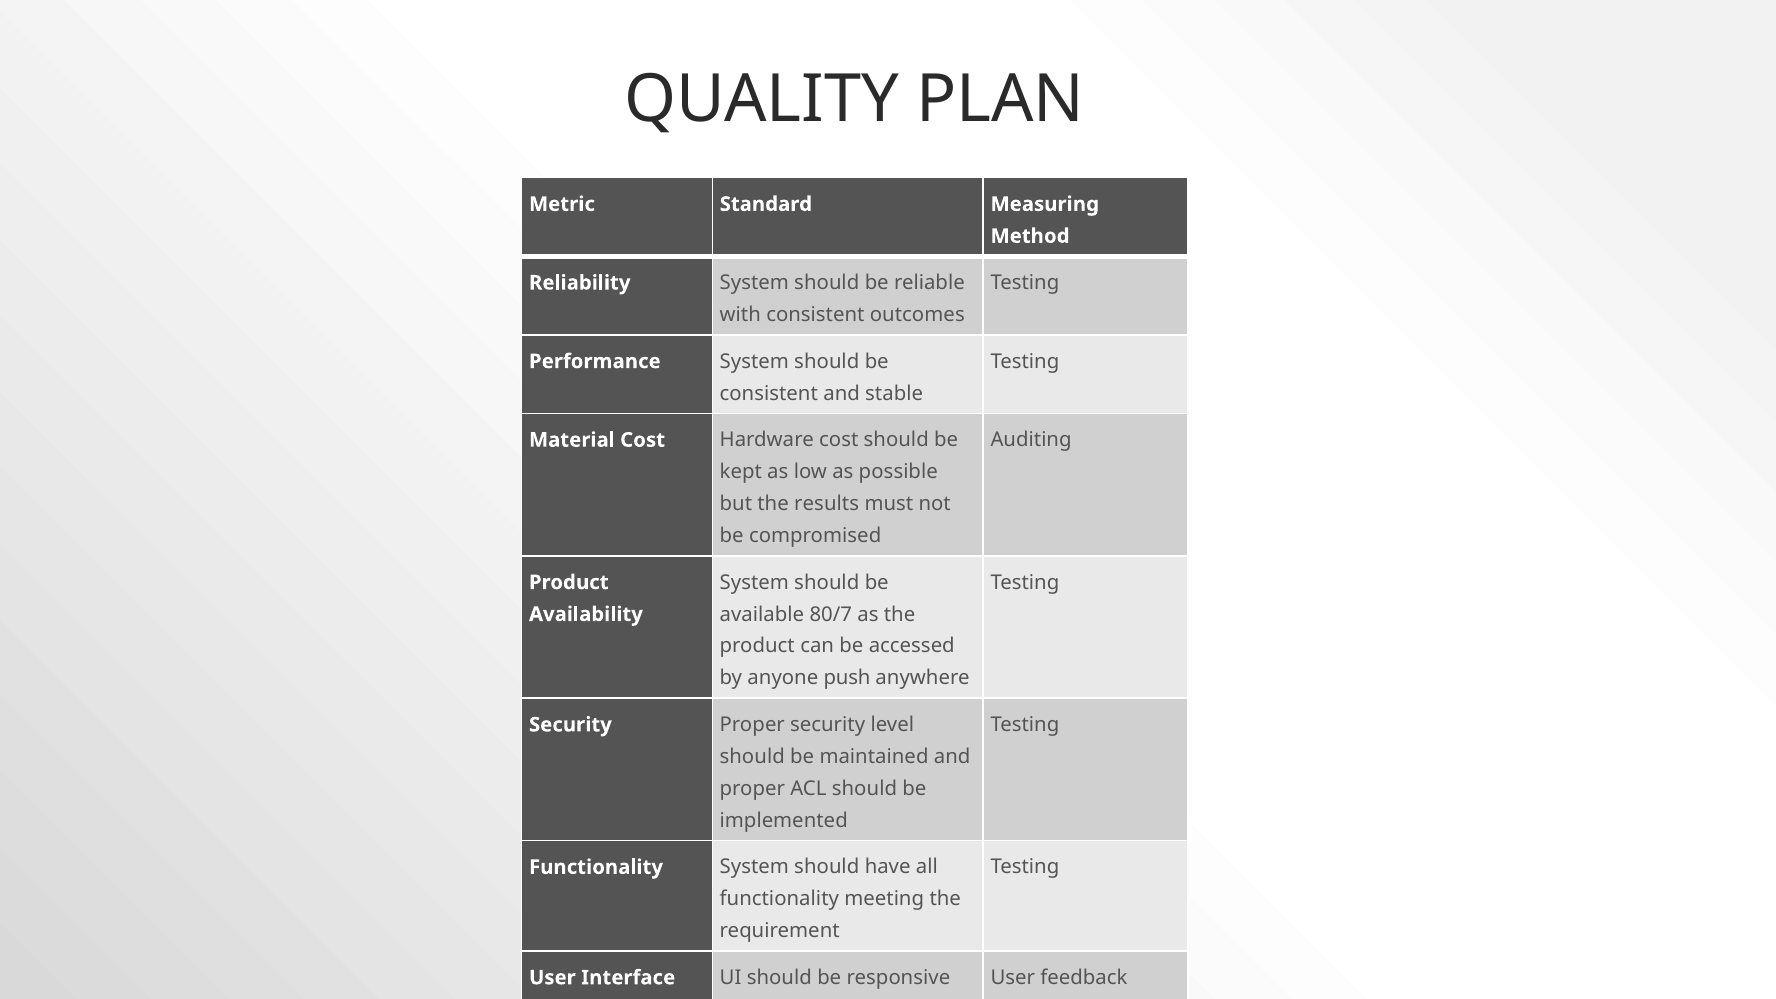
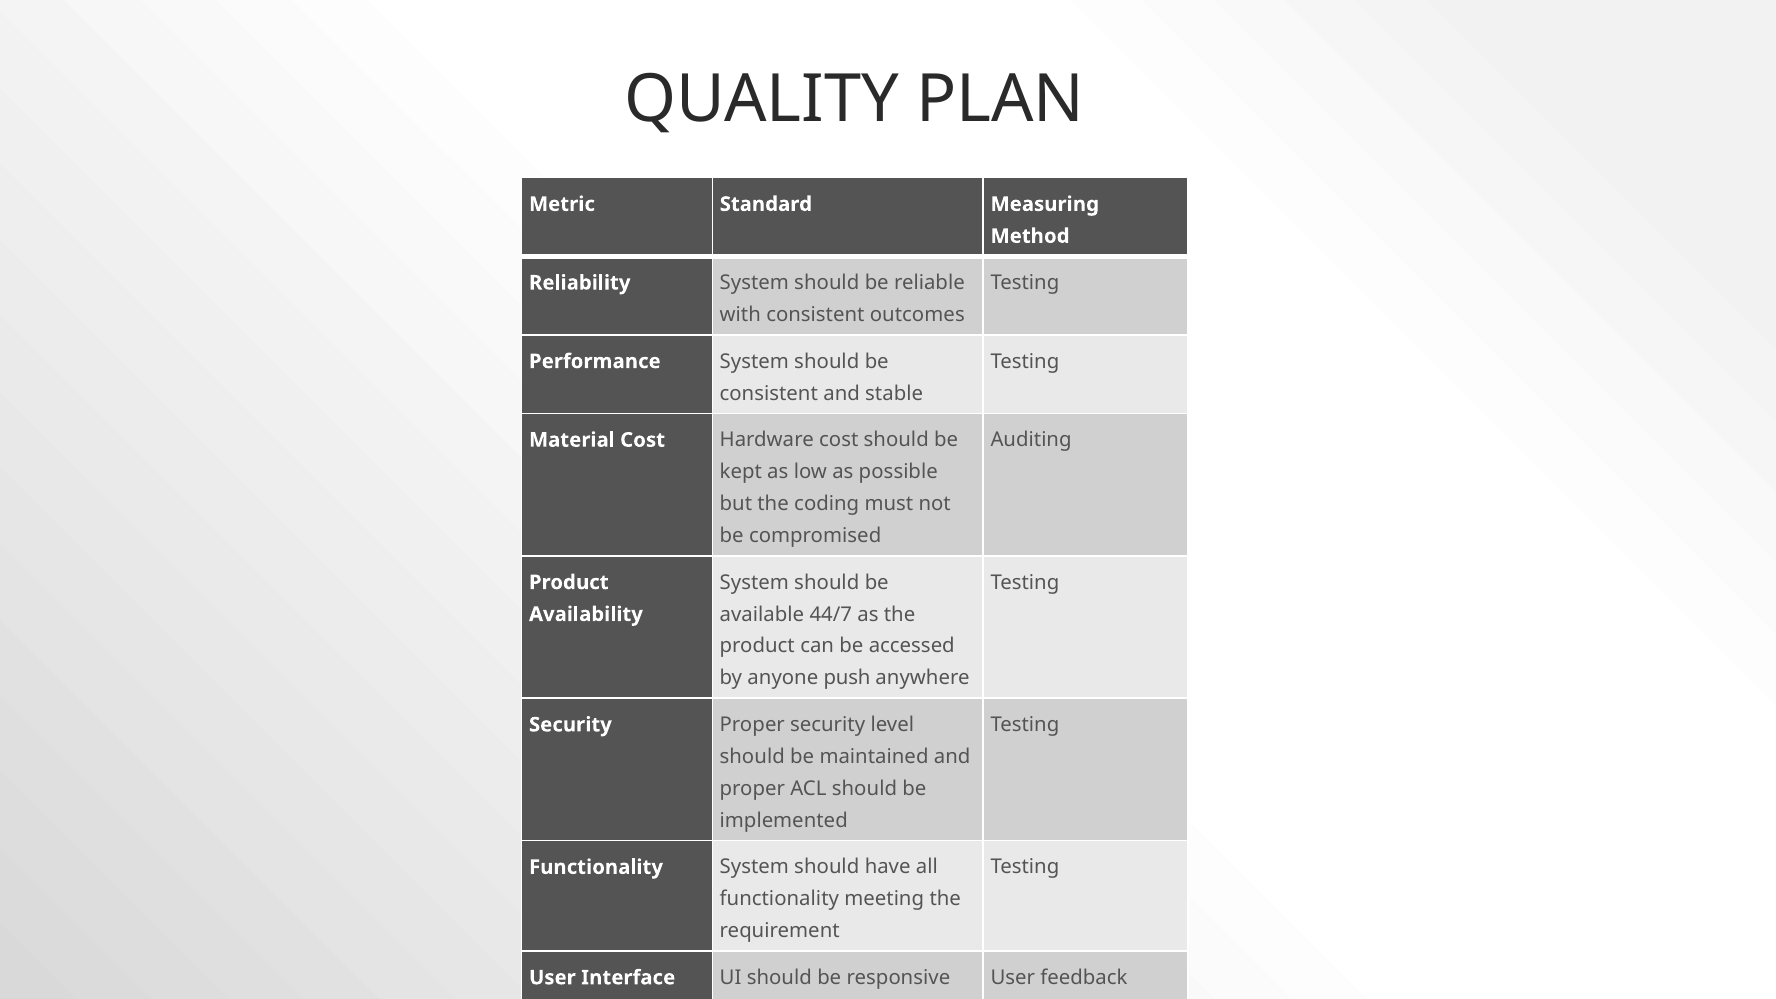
results: results -> coding
80/7: 80/7 -> 44/7
